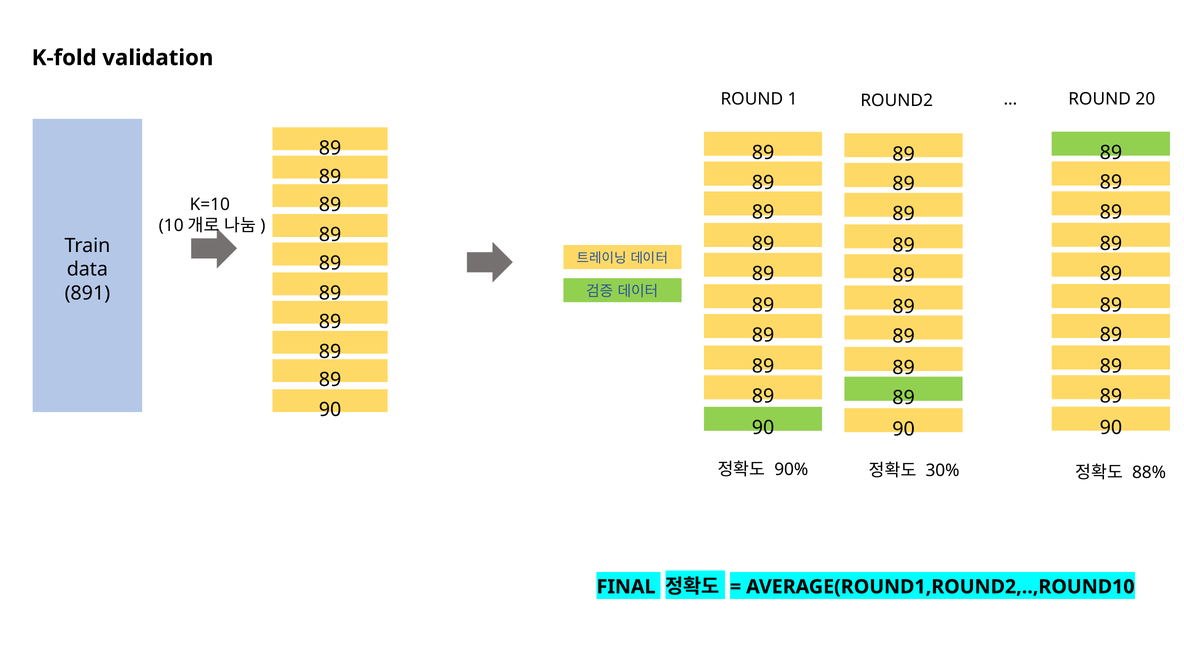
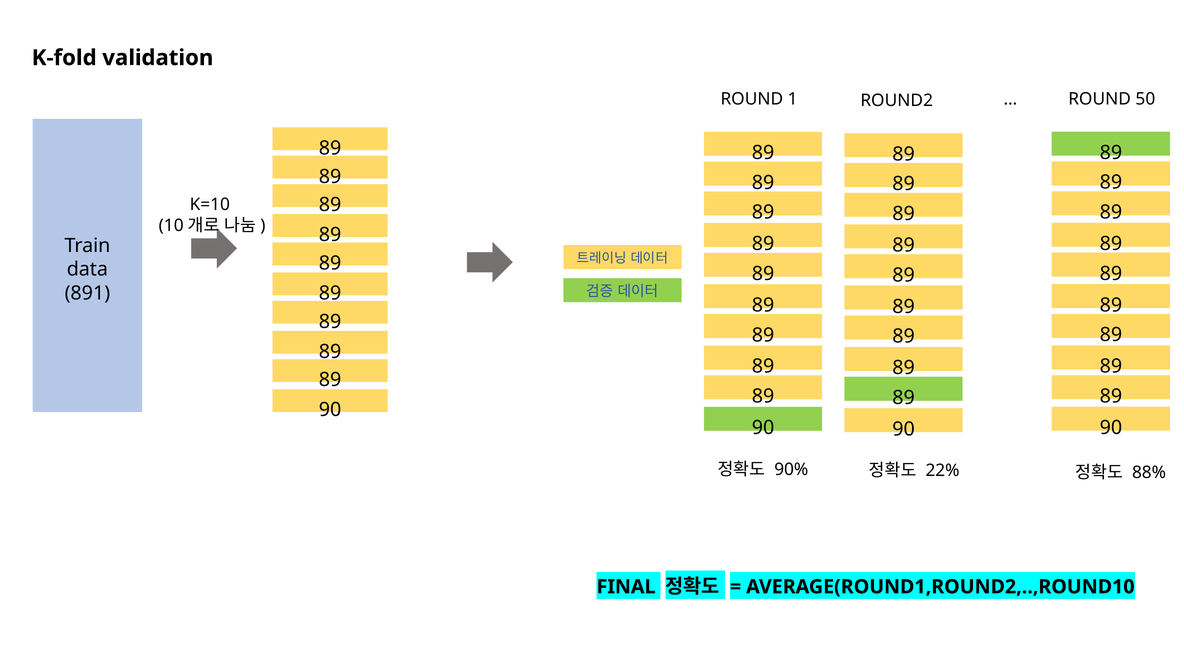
20: 20 -> 50
30%: 30% -> 22%
